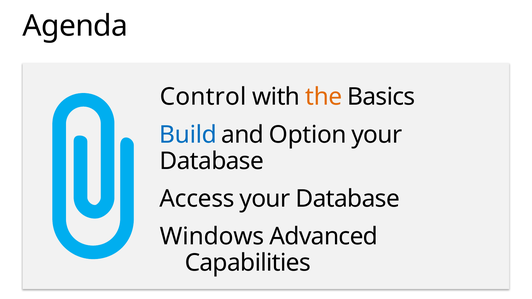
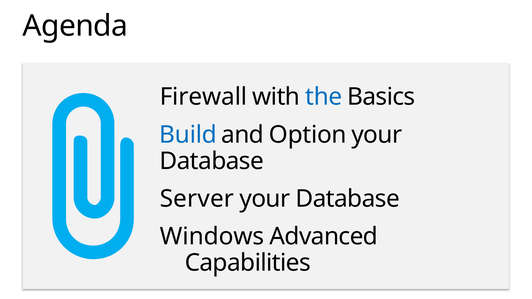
Control: Control -> Firewall
the colour: orange -> blue
Access: Access -> Server
